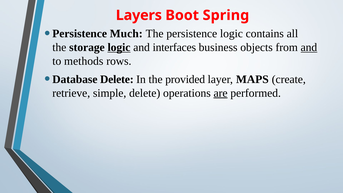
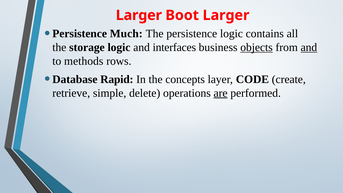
Layers at (139, 15): Layers -> Larger
Boot Spring: Spring -> Larger
logic at (119, 47) underline: present -> none
objects underline: none -> present
Database Delete: Delete -> Rapid
provided: provided -> concepts
MAPS: MAPS -> CODE
